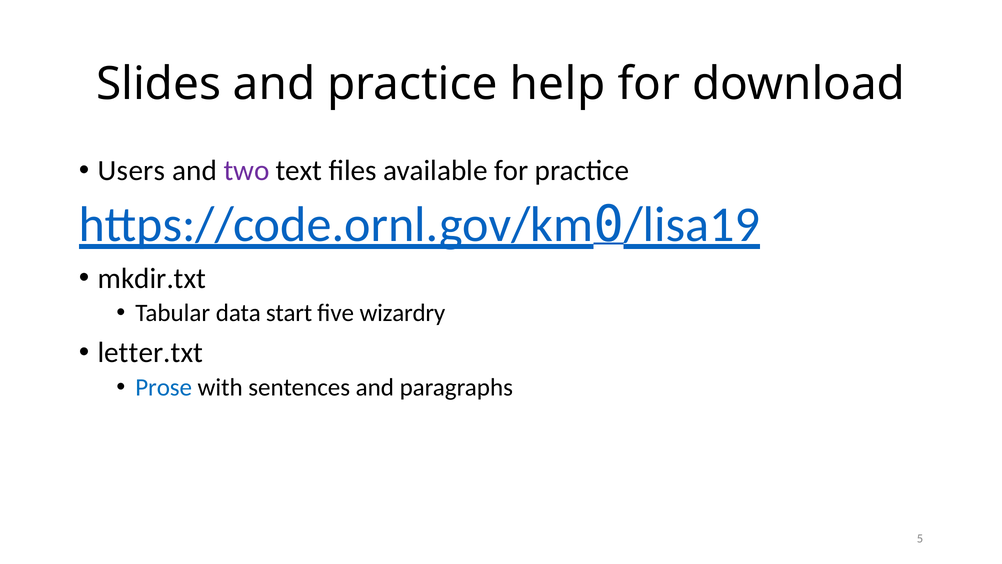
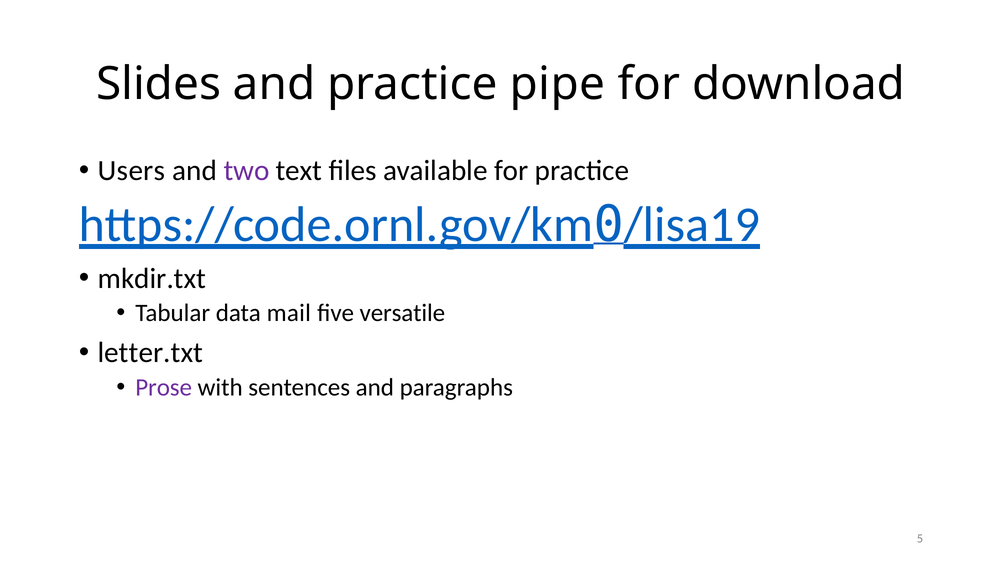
help: help -> pipe
start: start -> mail
wizardry: wizardry -> versatile
Prose colour: blue -> purple
